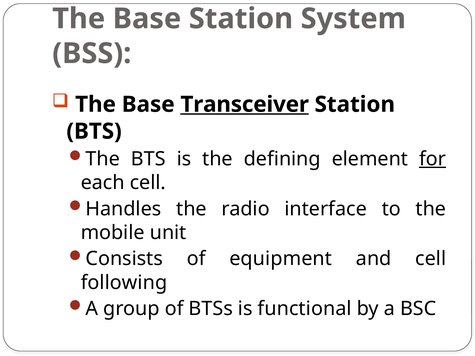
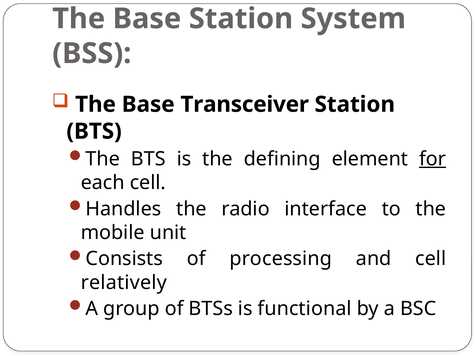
Transceiver underline: present -> none
equipment: equipment -> processing
following: following -> relatively
